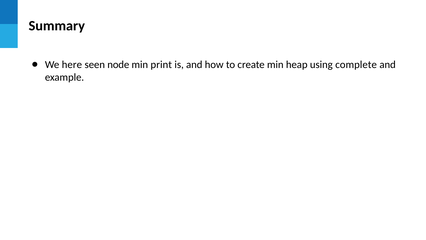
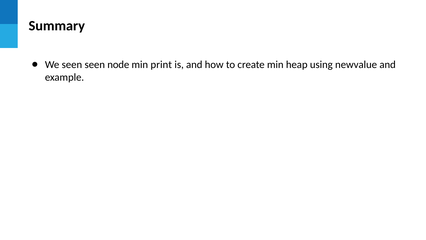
We here: here -> seen
complete: complete -> newvalue
